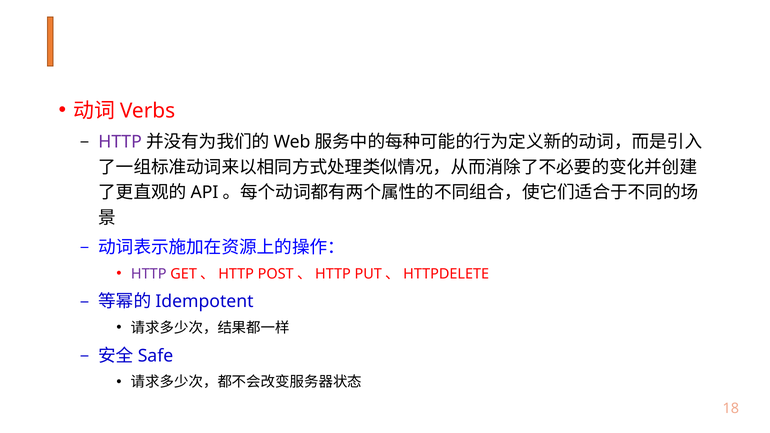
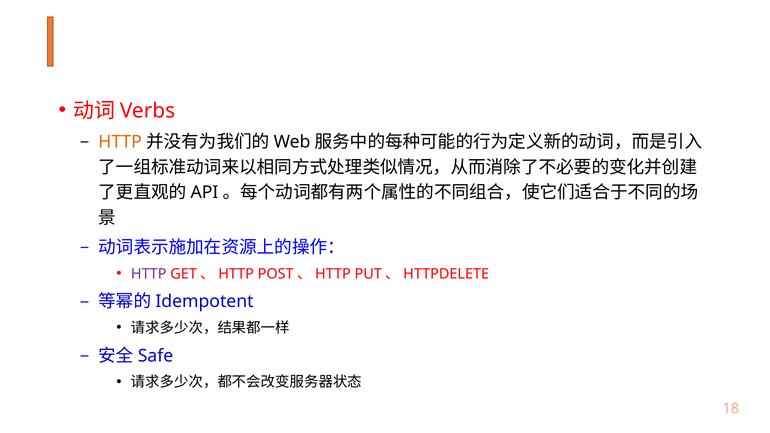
HTTP at (120, 142) colour: purple -> orange
